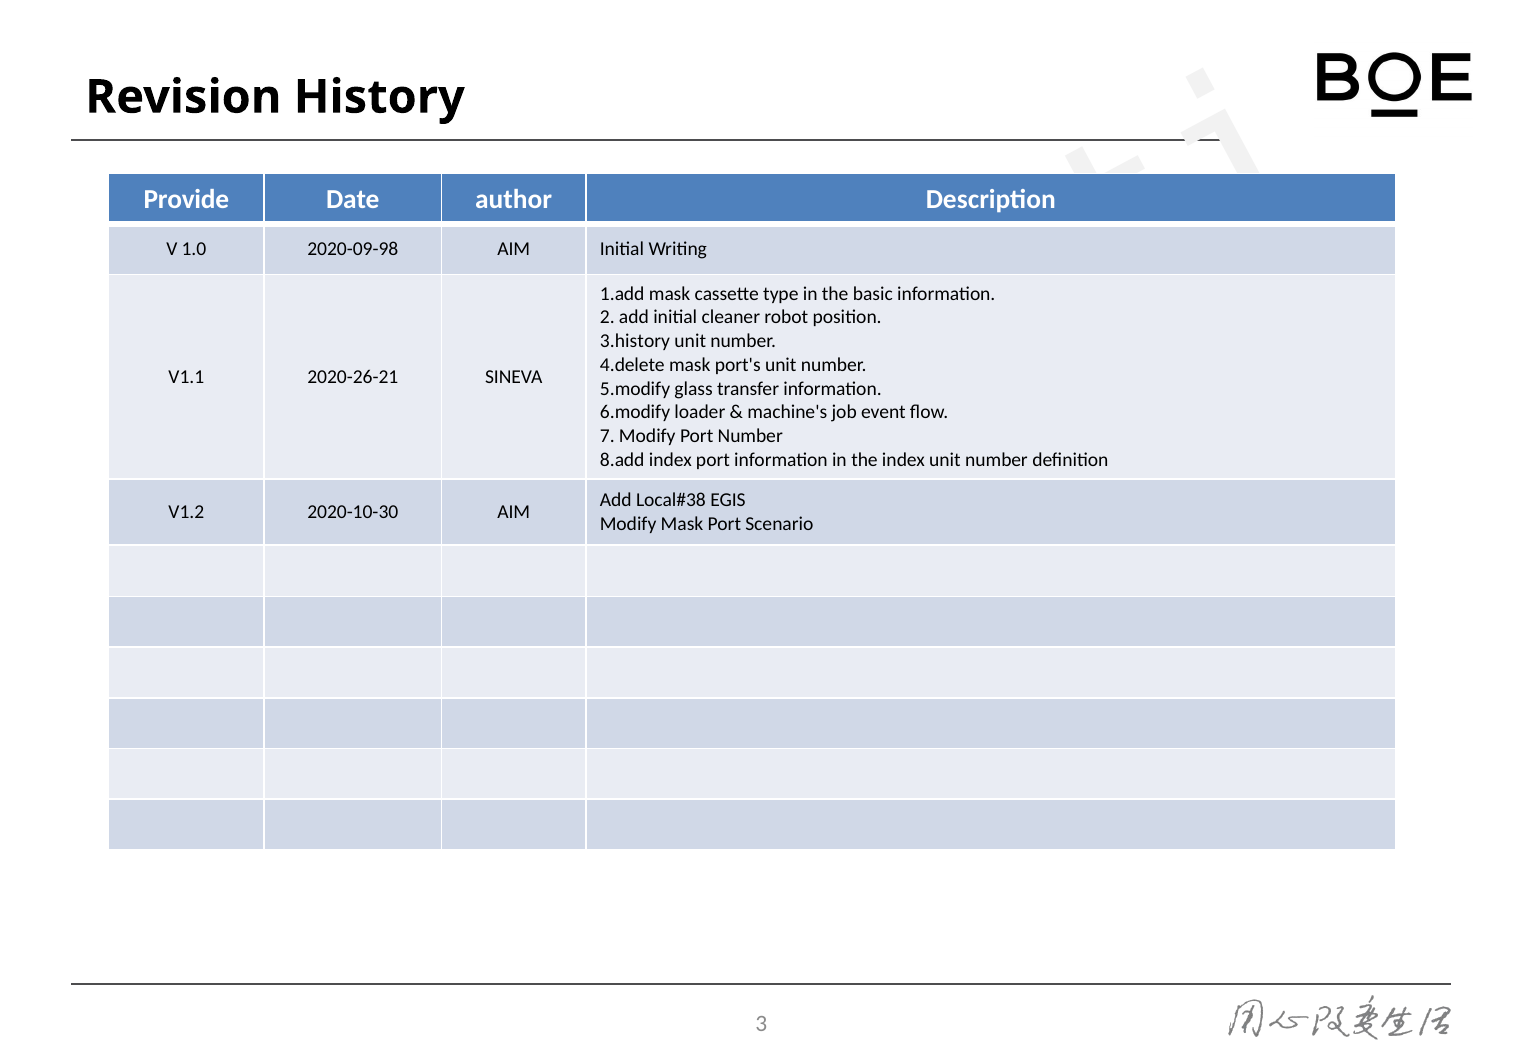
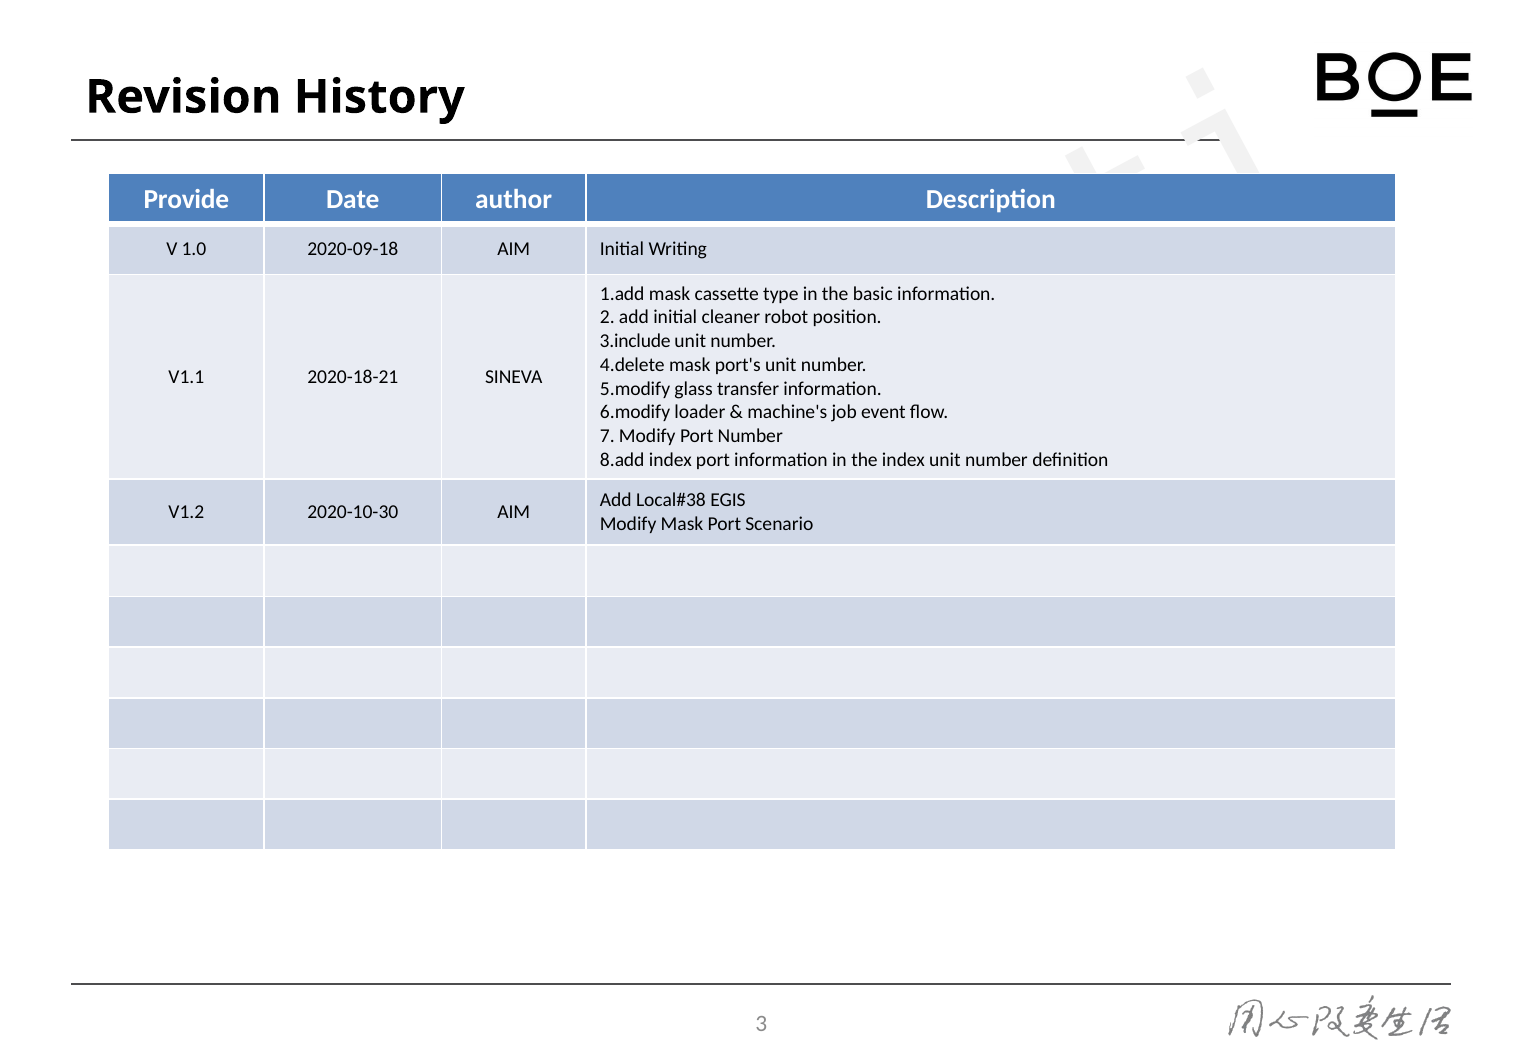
2020-09-98: 2020-09-98 -> 2020-09-18
3.history: 3.history -> 3.include
2020-26-21: 2020-26-21 -> 2020-18-21
